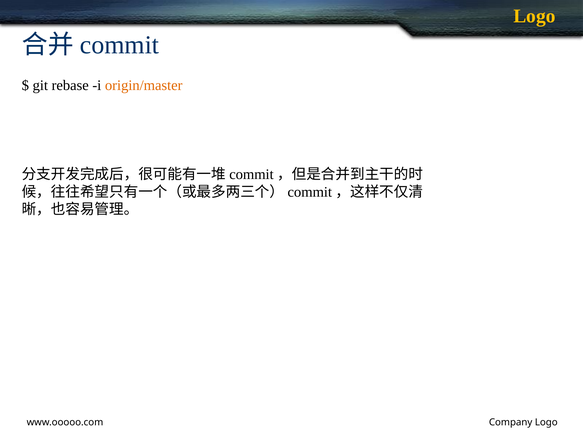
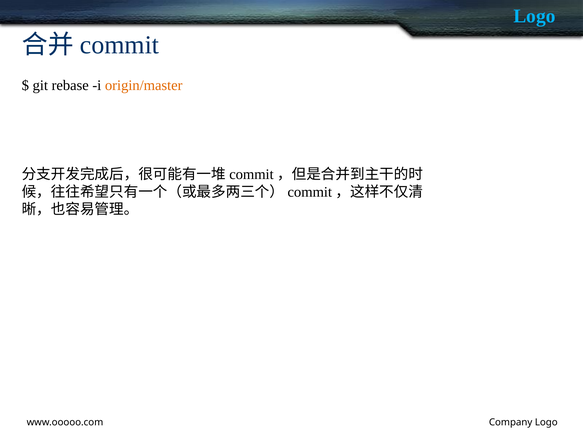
Logo at (534, 16) colour: yellow -> light blue
